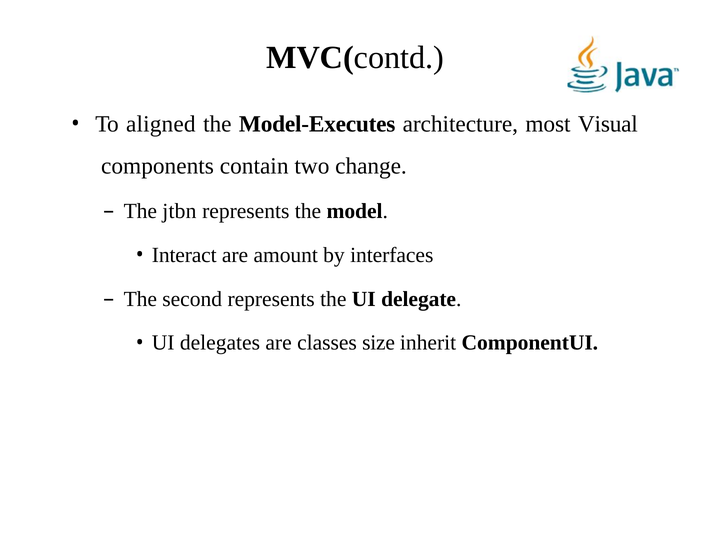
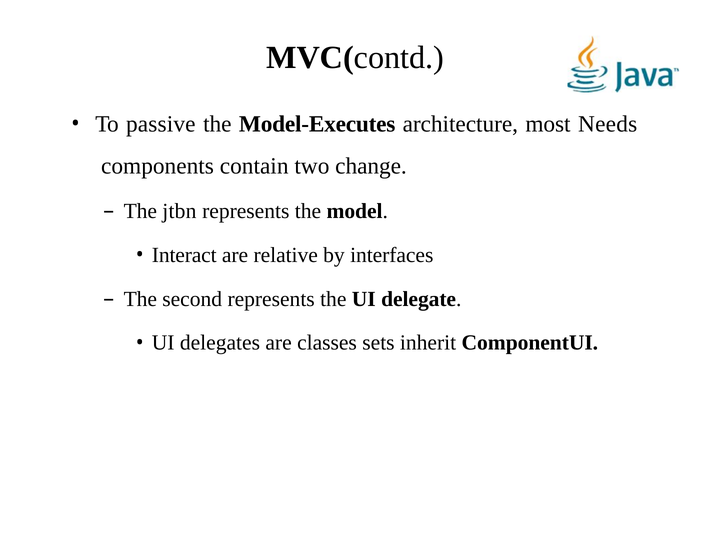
aligned: aligned -> passive
Visual: Visual -> Needs
amount: amount -> relative
size: size -> sets
